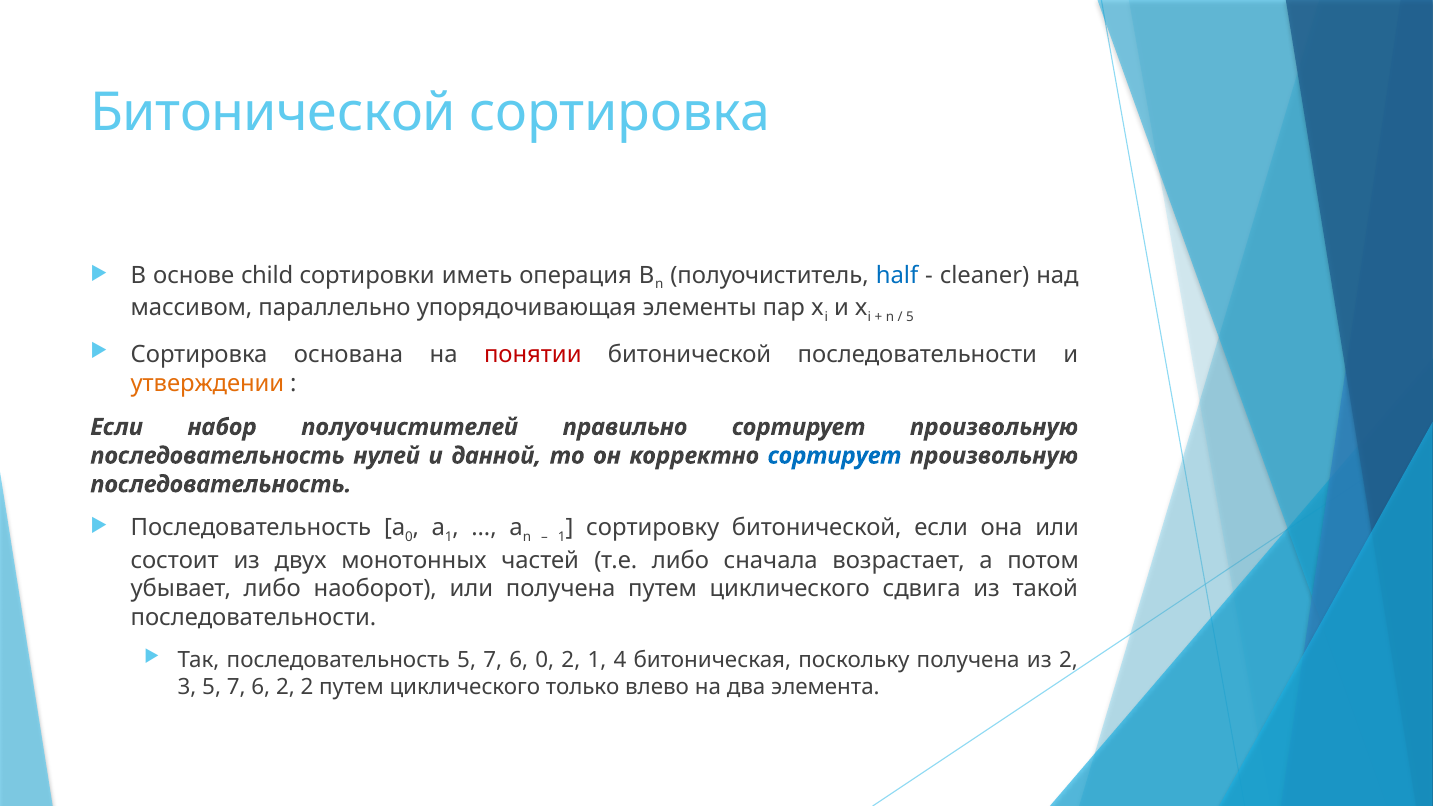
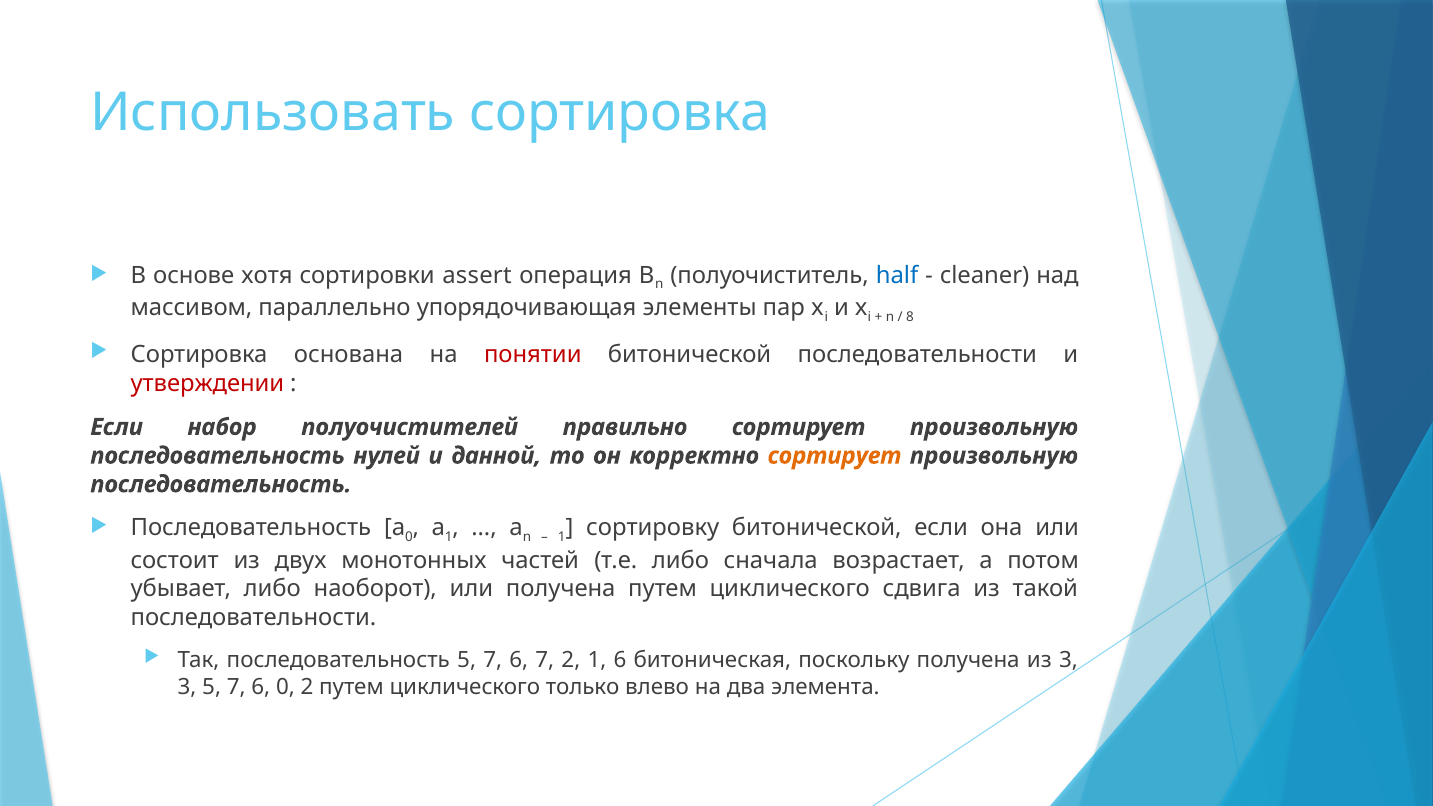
Битонической at (273, 113): Битонической -> Использовать
child: child -> хотя
иметь: иметь -> assert
5 at (910, 317): 5 -> 8
утверждении colour: orange -> red
сортирует at (835, 456) colour: blue -> orange
6 0: 0 -> 7
1 4: 4 -> 6
из 2: 2 -> 3
6 2: 2 -> 0
